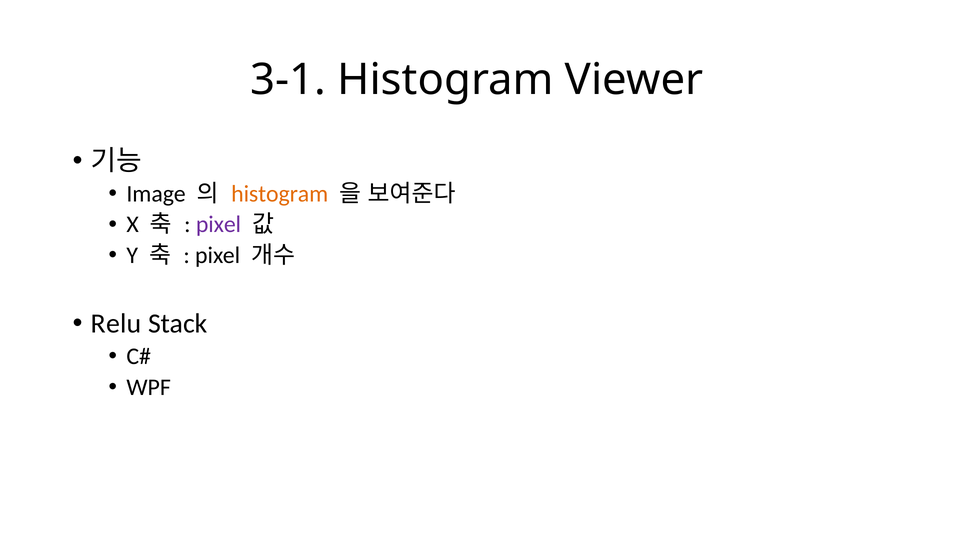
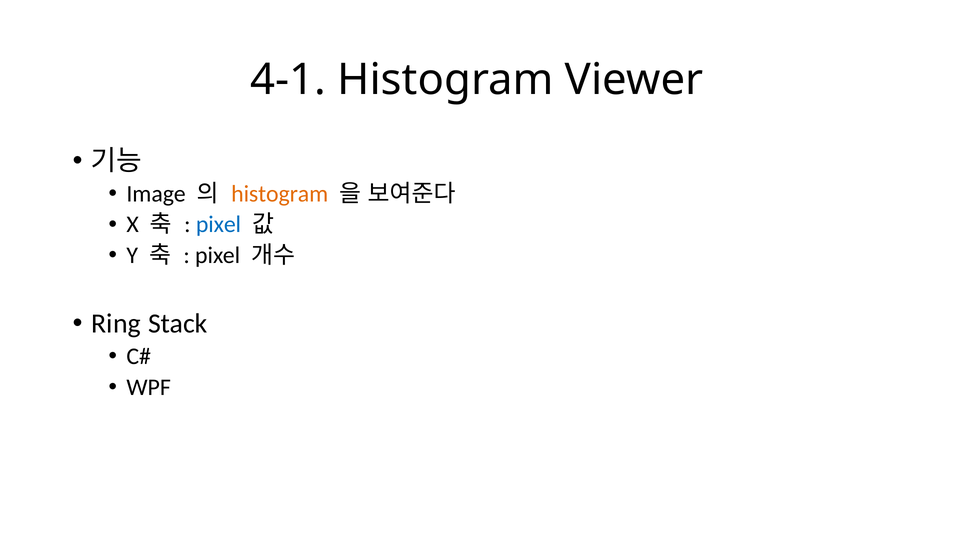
3-1: 3-1 -> 4-1
pixel at (219, 225) colour: purple -> blue
Relu: Relu -> Ring
